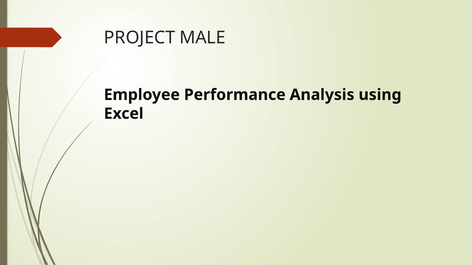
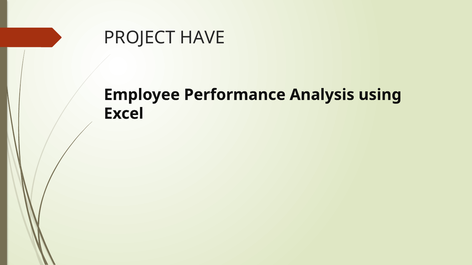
MALE: MALE -> HAVE
